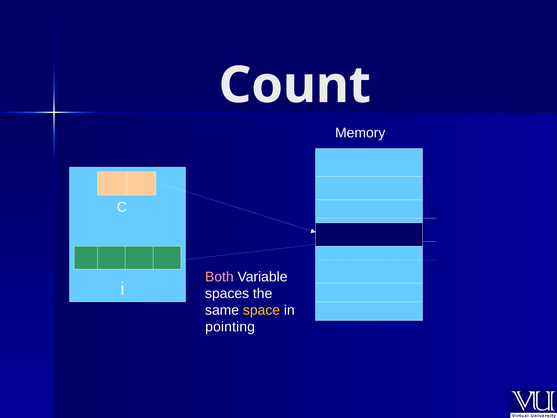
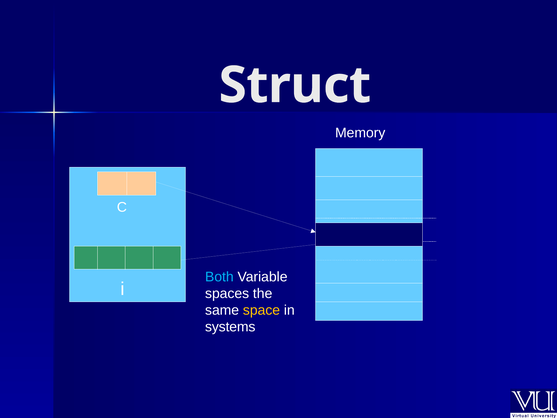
Count: Count -> Struct
Both colour: pink -> light blue
pointing: pointing -> systems
